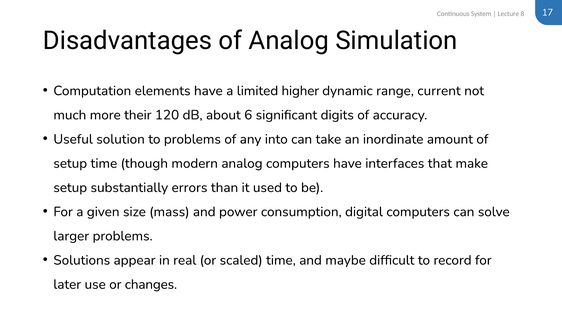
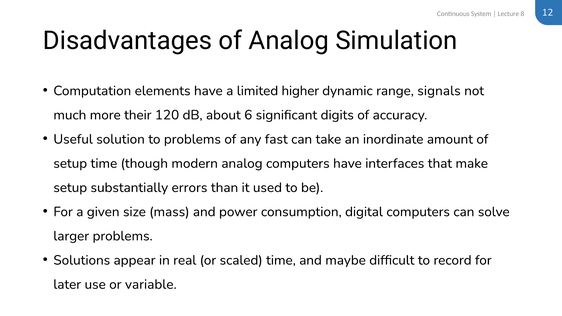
17: 17 -> 12
current: current -> signals
into: into -> fast
changes: changes -> variable
